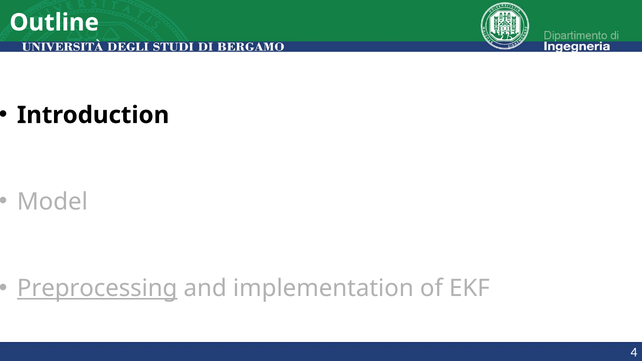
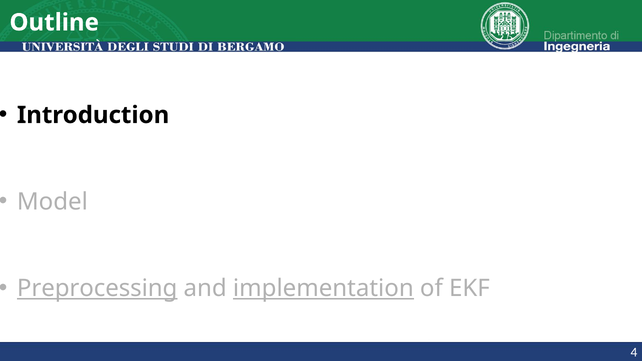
implementation underline: none -> present
